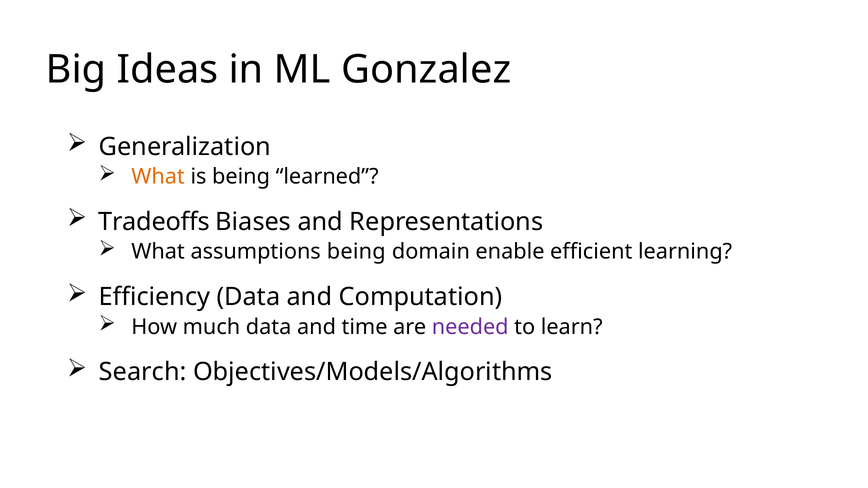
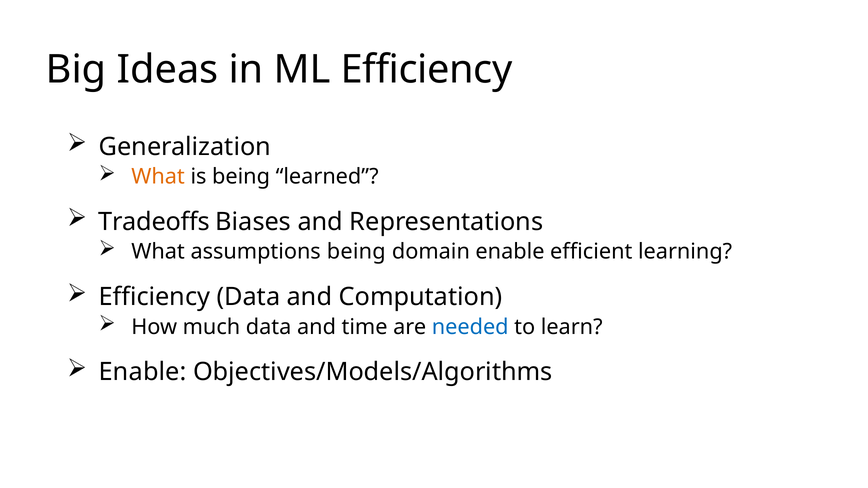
ML Gonzalez: Gonzalez -> Efficiency
needed colour: purple -> blue
Search at (143, 372): Search -> Enable
